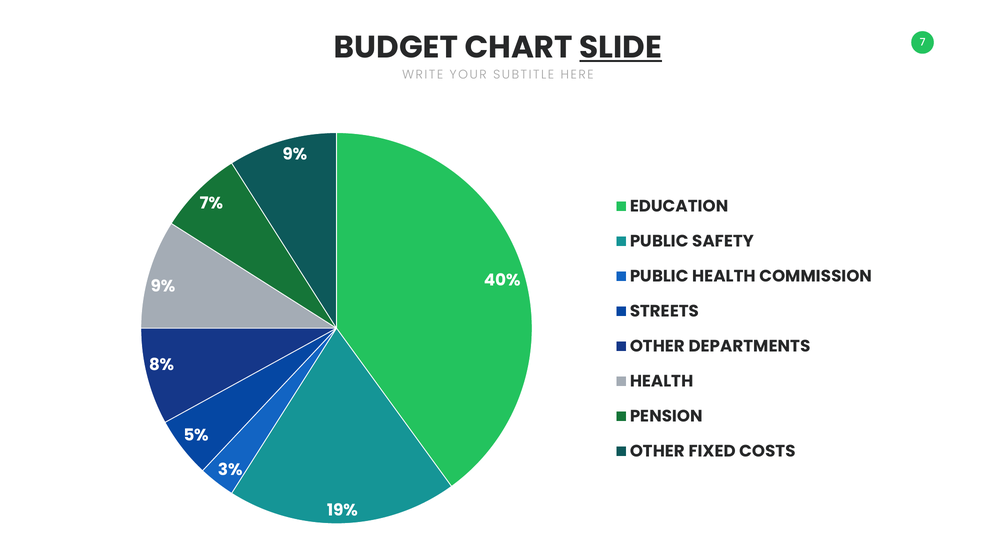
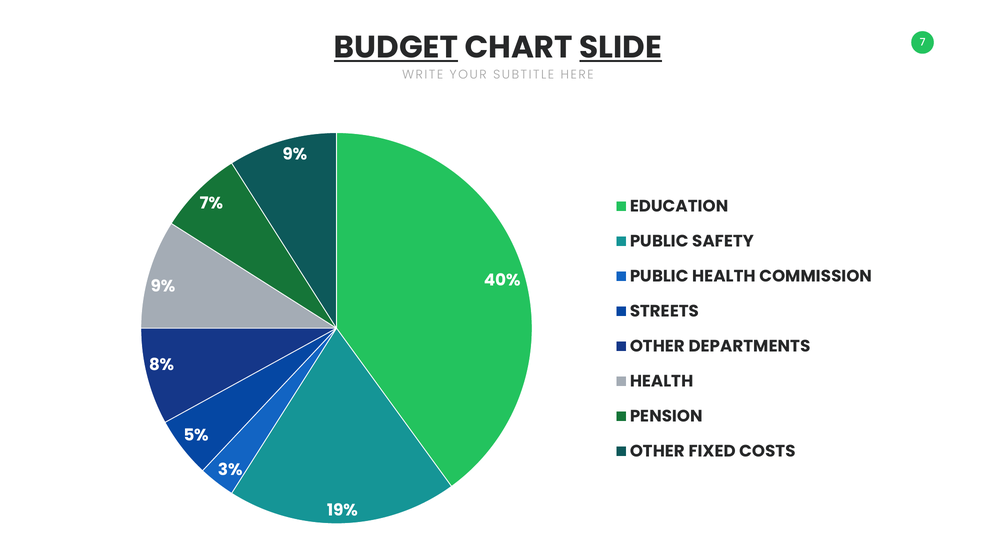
BUDGET underline: none -> present
